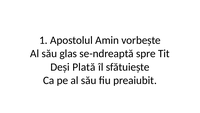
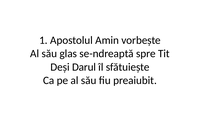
Plată: Plată -> Darul
